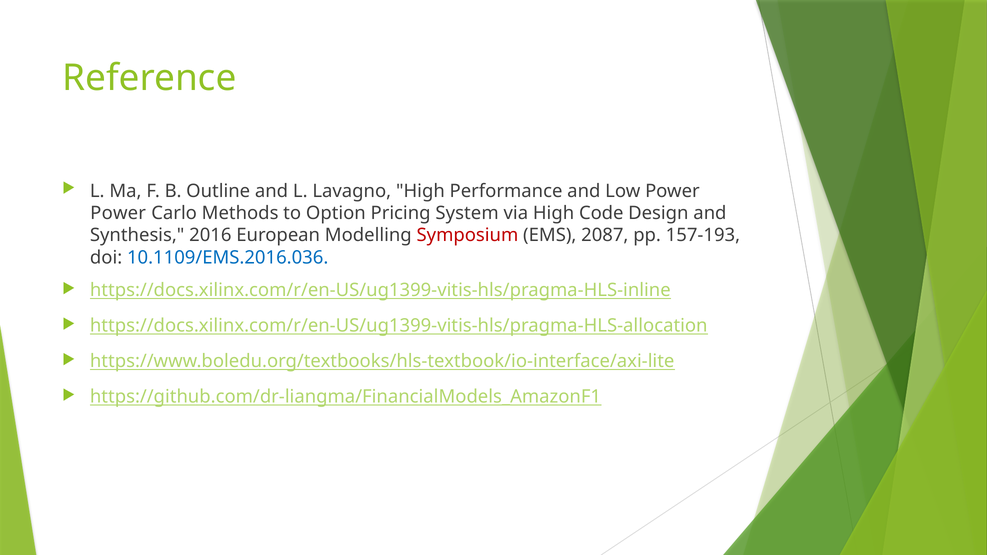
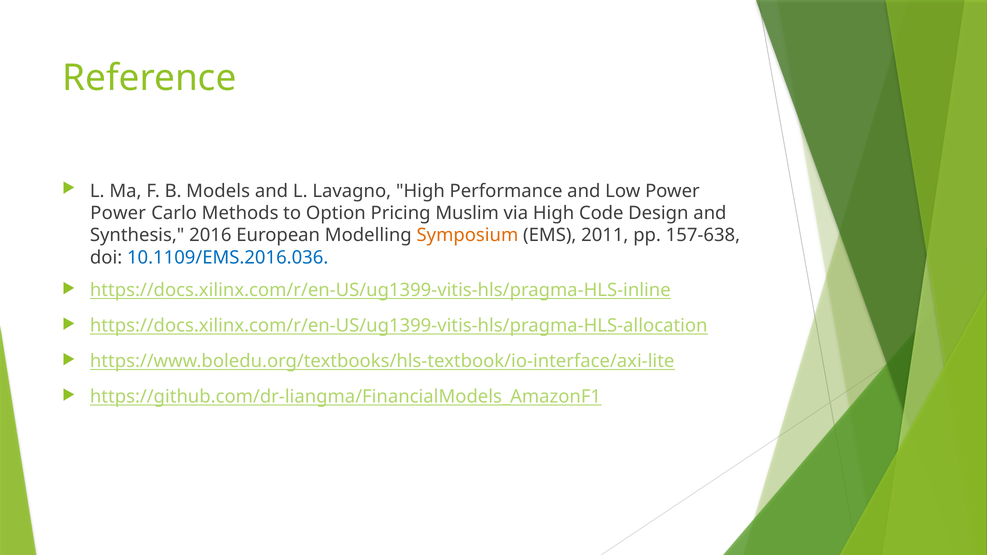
Outline: Outline -> Models
System: System -> Muslim
Symposium colour: red -> orange
2087: 2087 -> 2011
157-193: 157-193 -> 157-638
